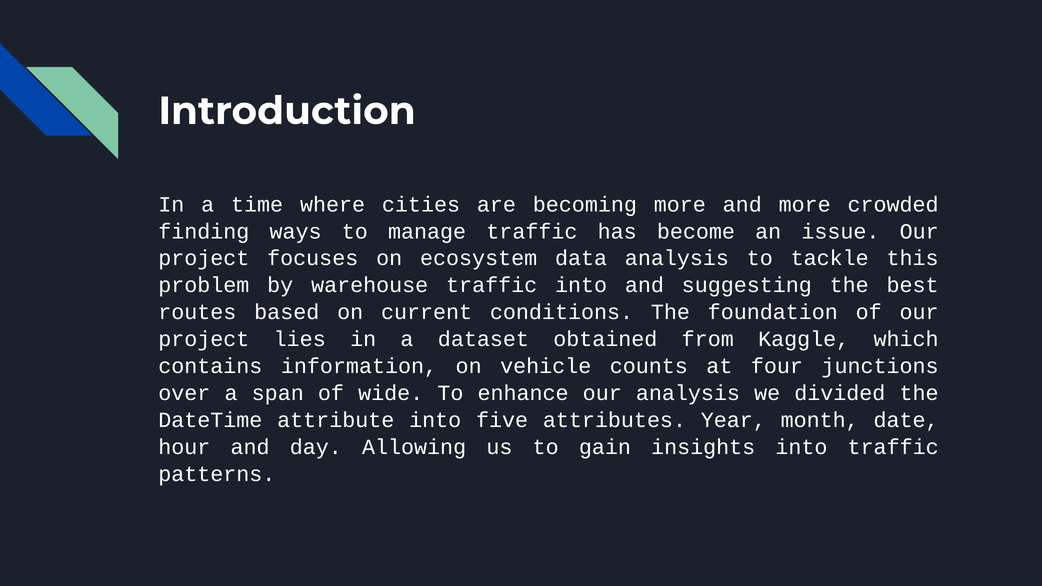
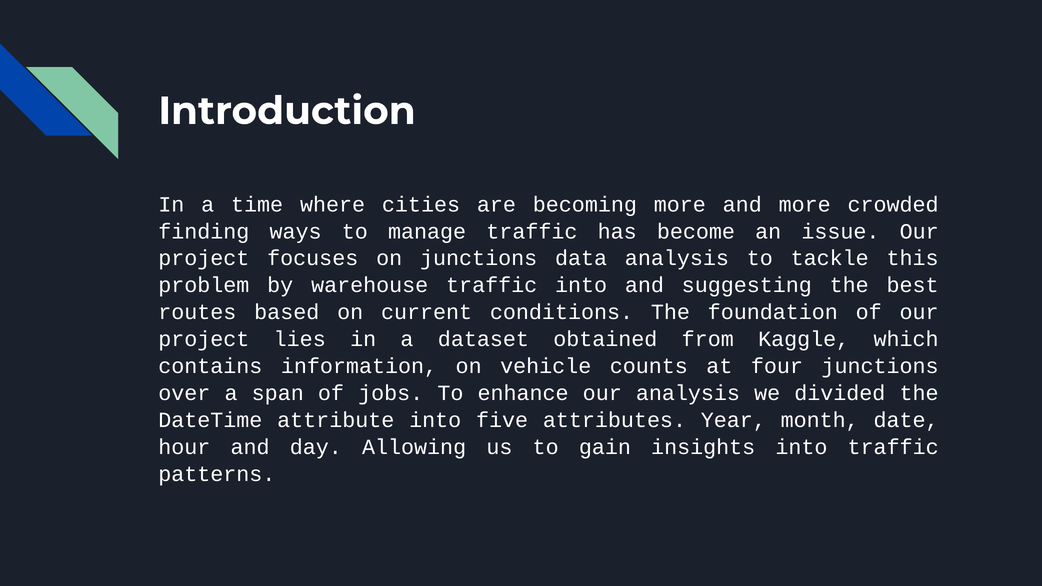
on ecosystem: ecosystem -> junctions
wide: wide -> jobs
